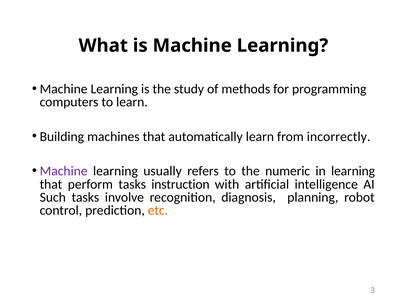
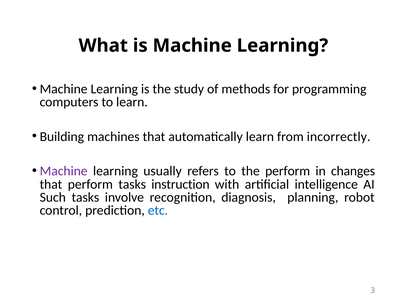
the numeric: numeric -> perform
in learning: learning -> changes
etc colour: orange -> blue
